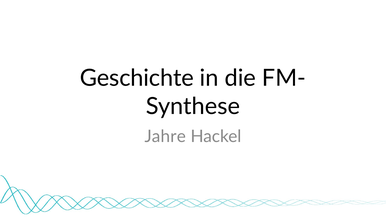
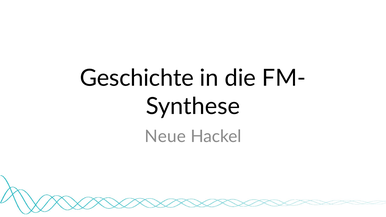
Jahre: Jahre -> Neue
